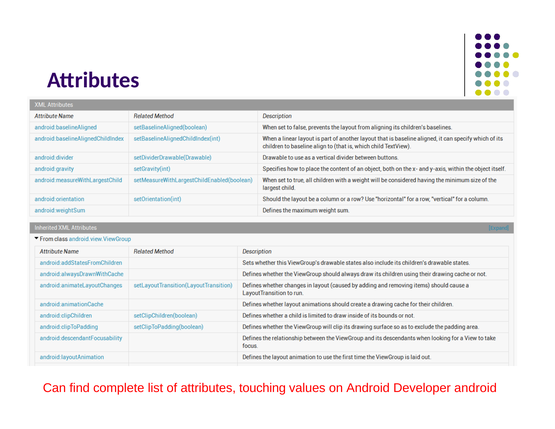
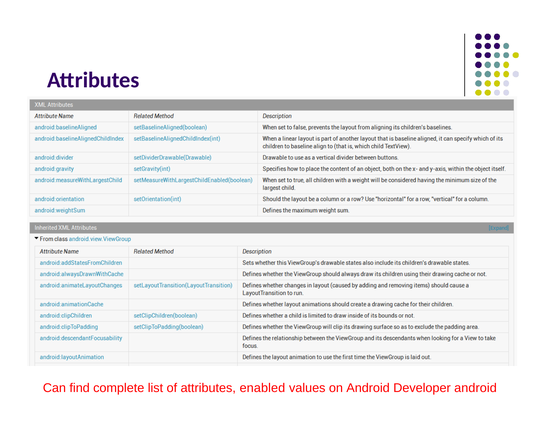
touching: touching -> enabled
